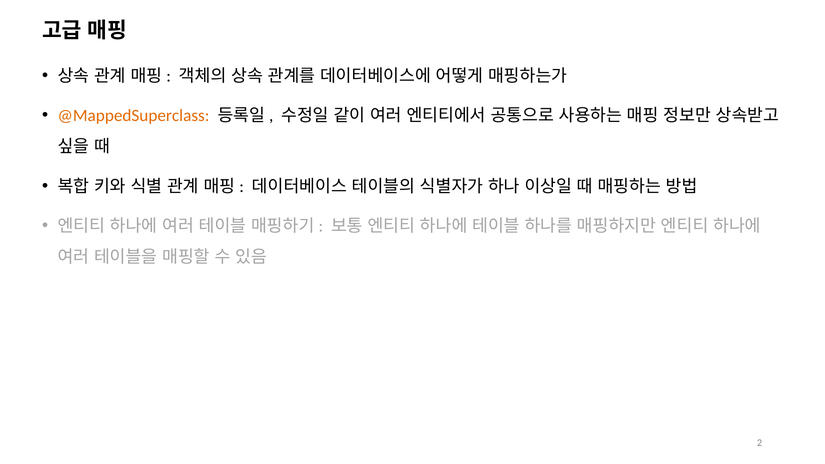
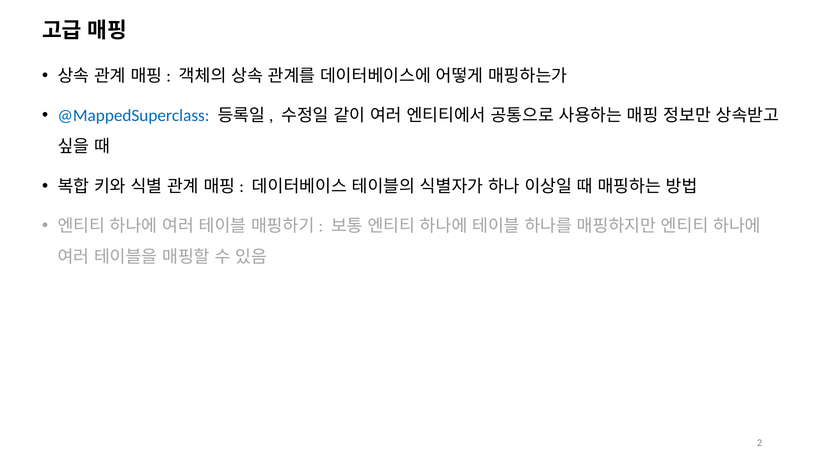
@MappedSuperclass colour: orange -> blue
